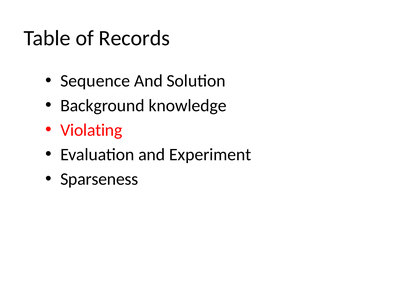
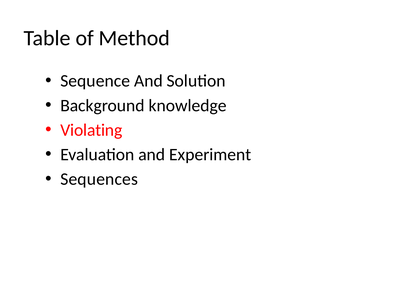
Records: Records -> Method
Sparseness: Sparseness -> Sequences
